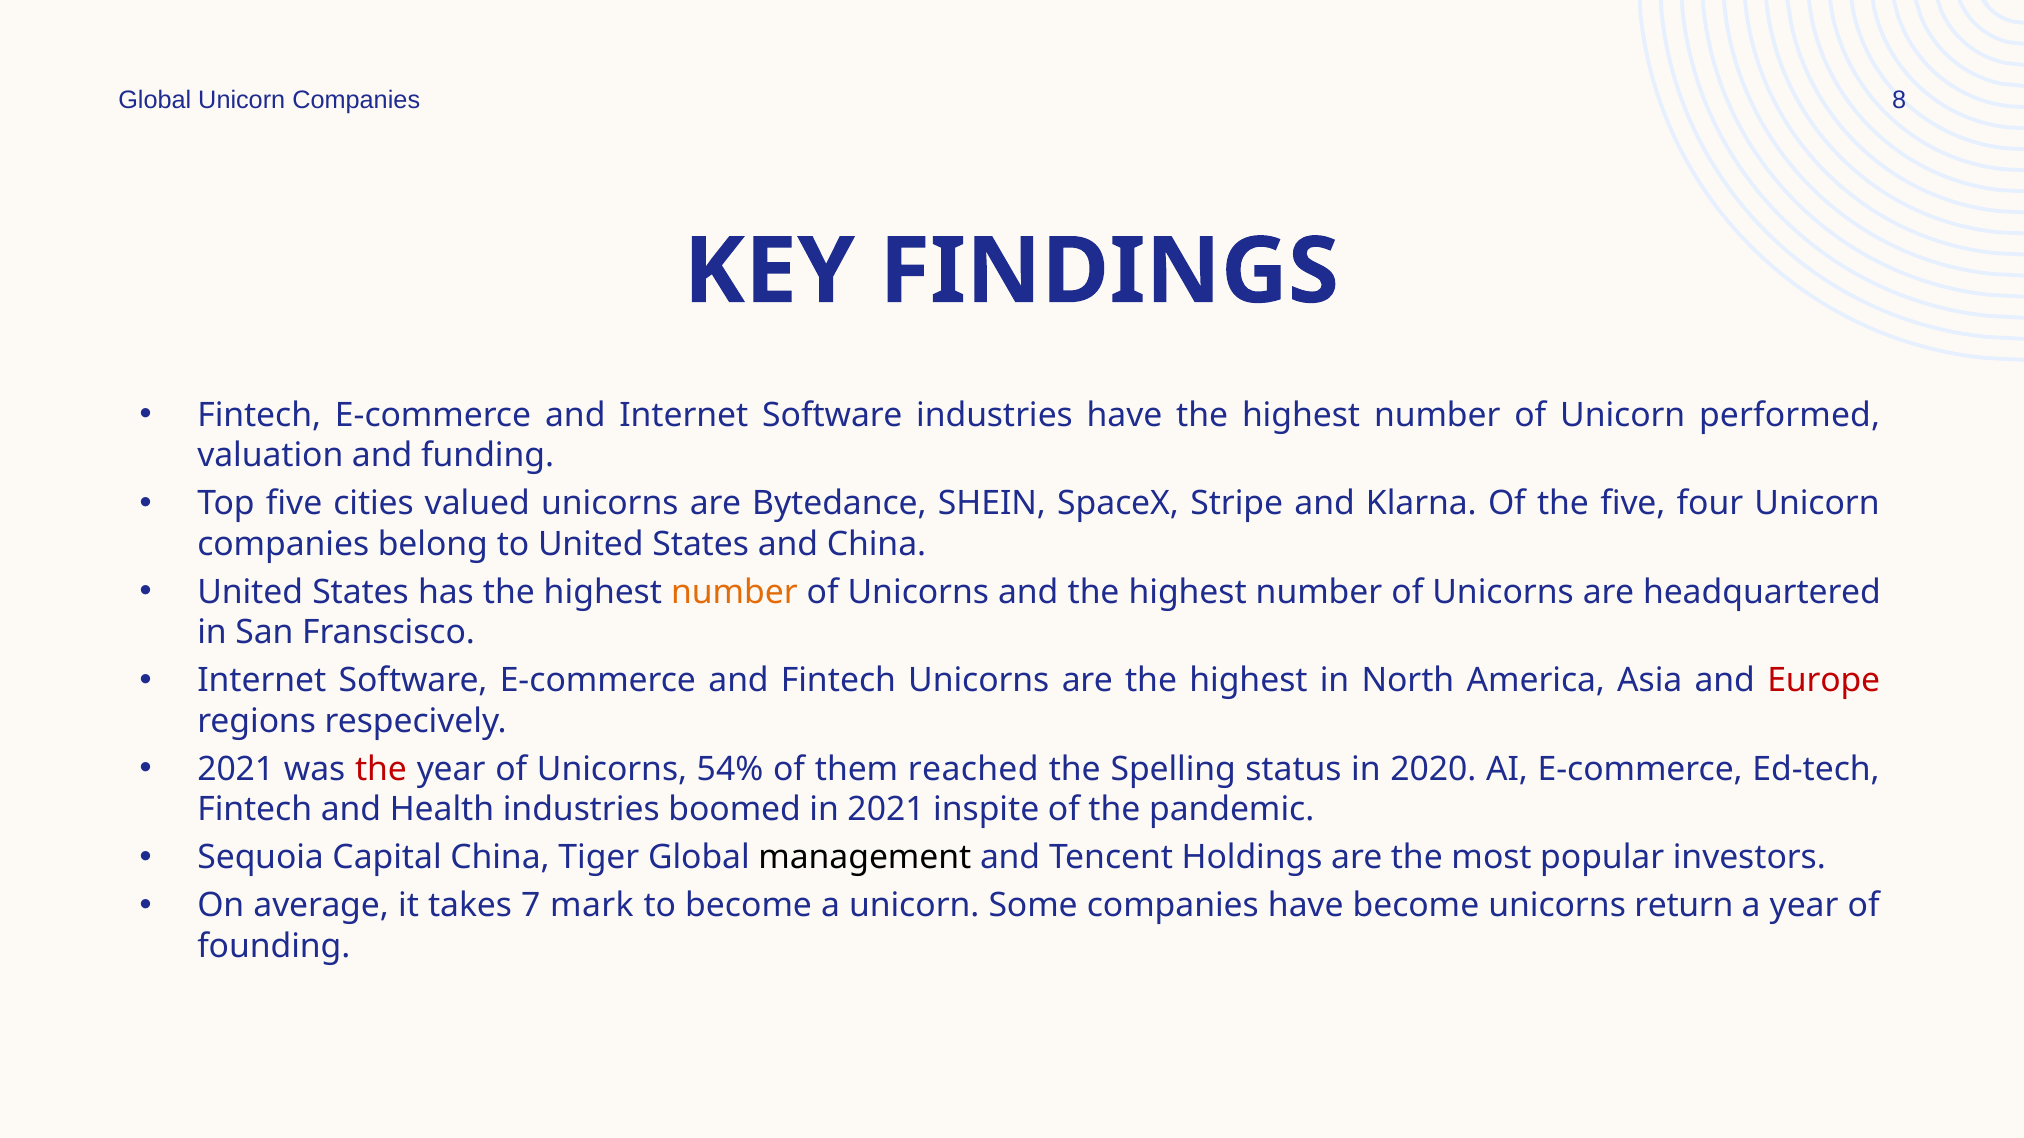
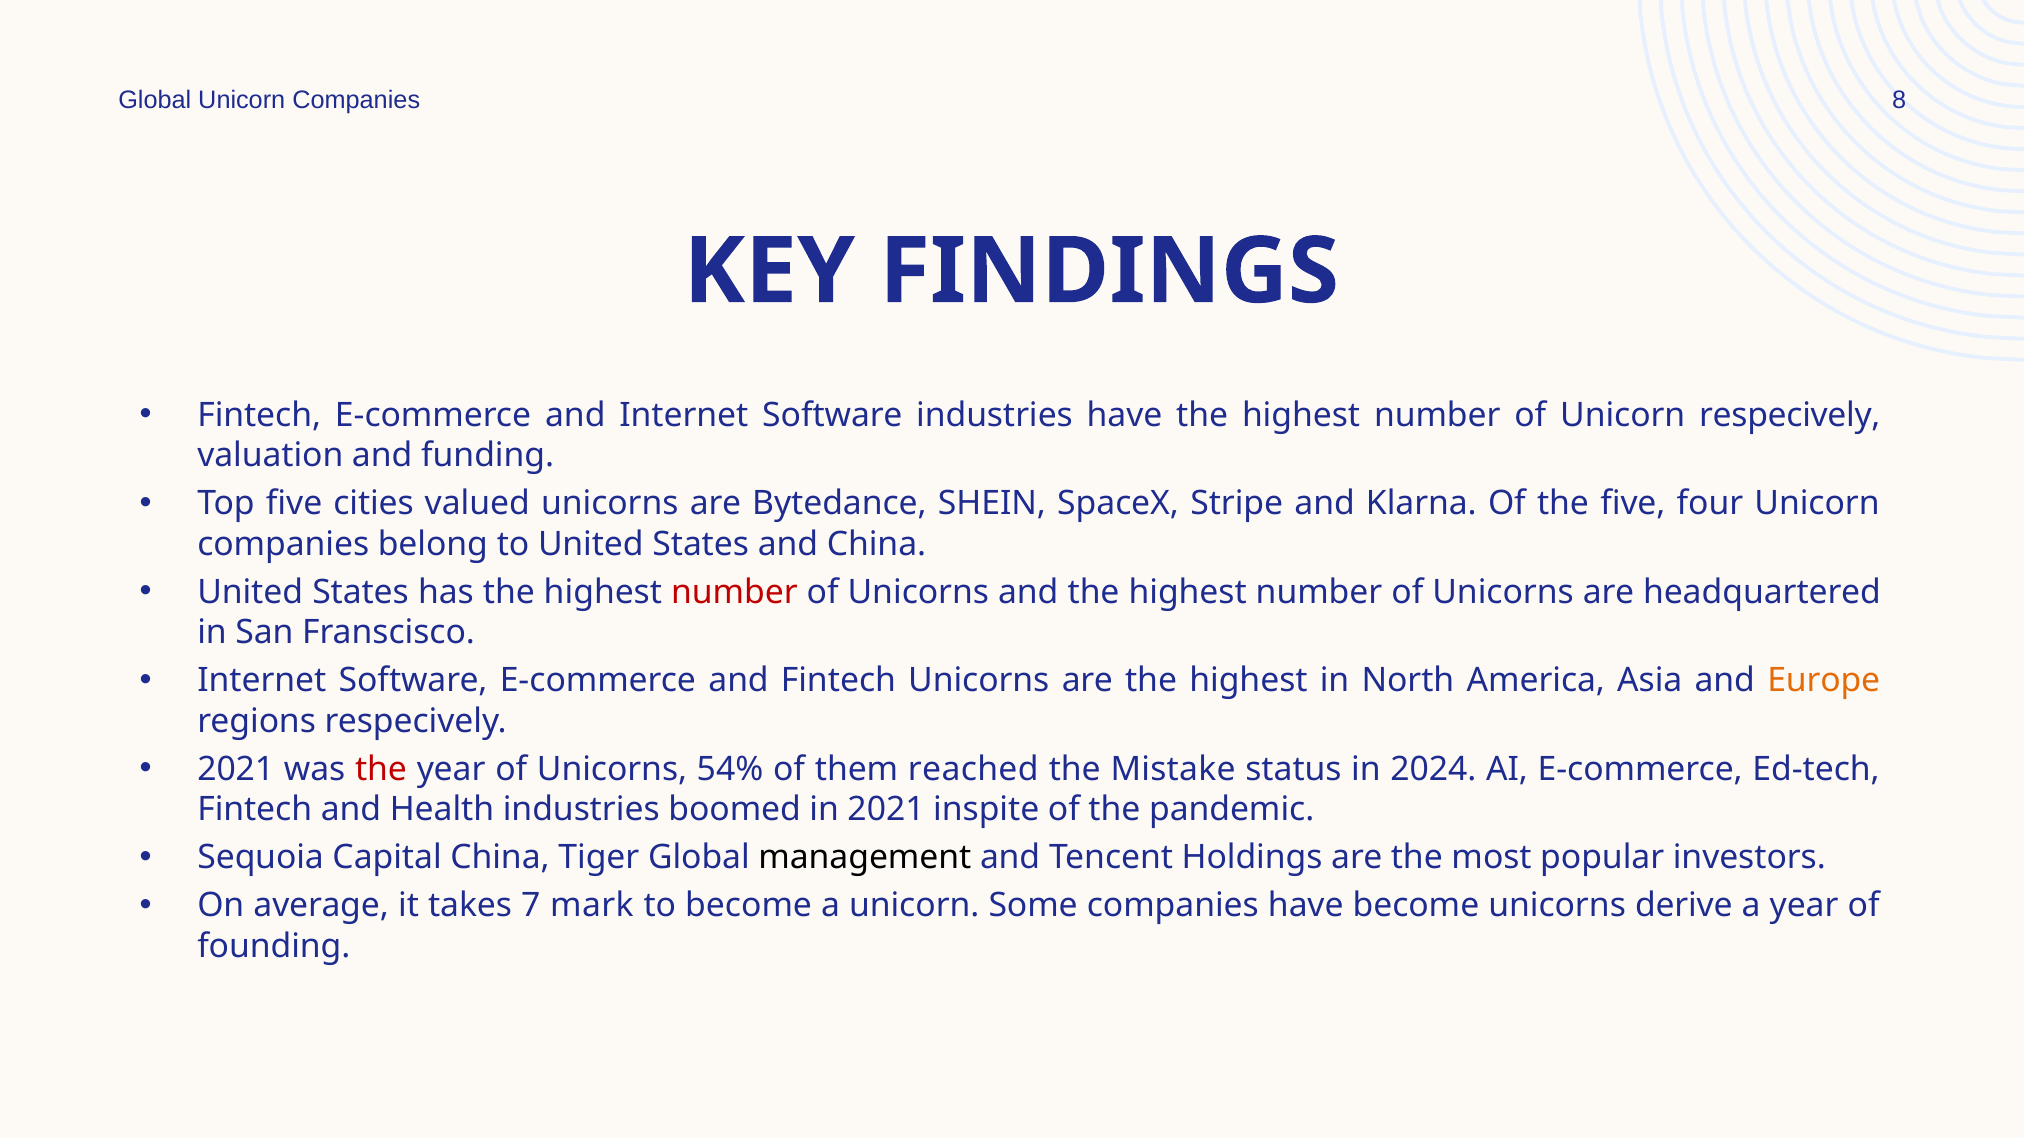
Unicorn performed: performed -> respecively
number at (734, 593) colour: orange -> red
Europe colour: red -> orange
Spelling: Spelling -> Mistake
2020: 2020 -> 2024
return: return -> derive
